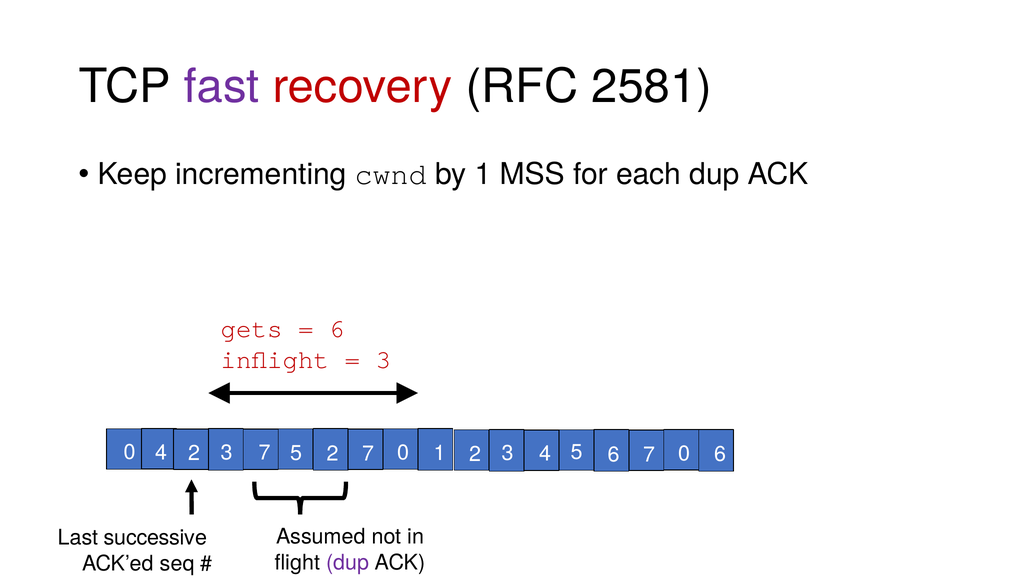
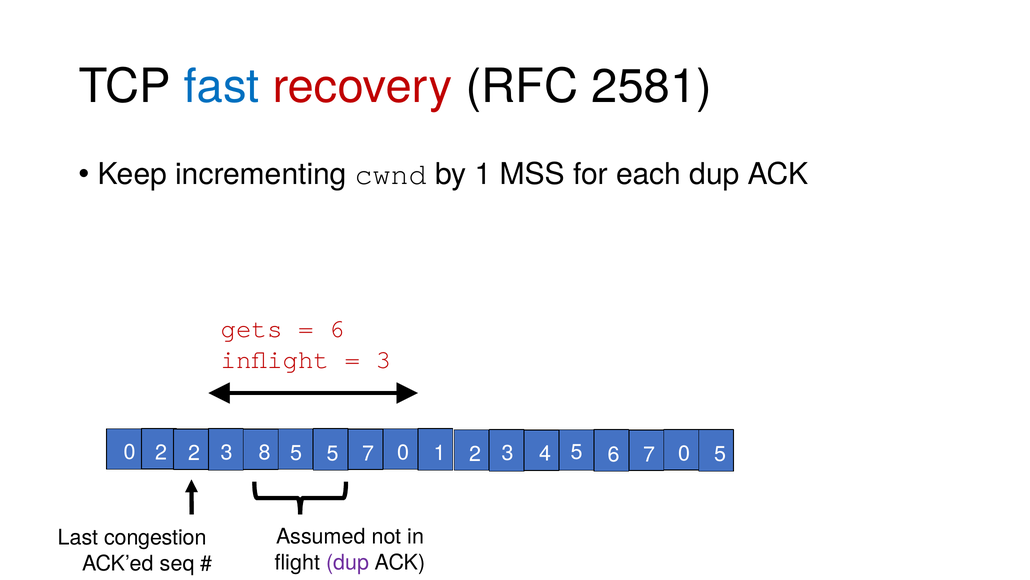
fast colour: purple -> blue
0 4: 4 -> 2
3 7: 7 -> 8
2 at (333, 453): 2 -> 5
7 6: 6 -> 5
successive: successive -> congestion
